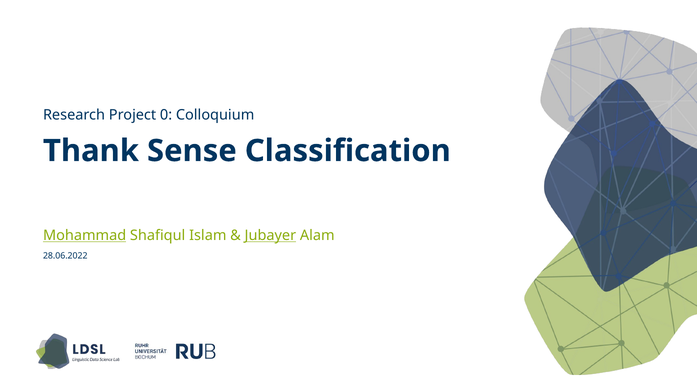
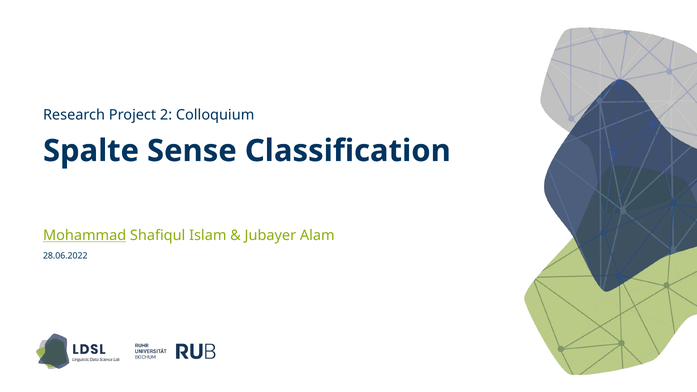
0: 0 -> 2
Thank: Thank -> Spalte
Jubayer underline: present -> none
